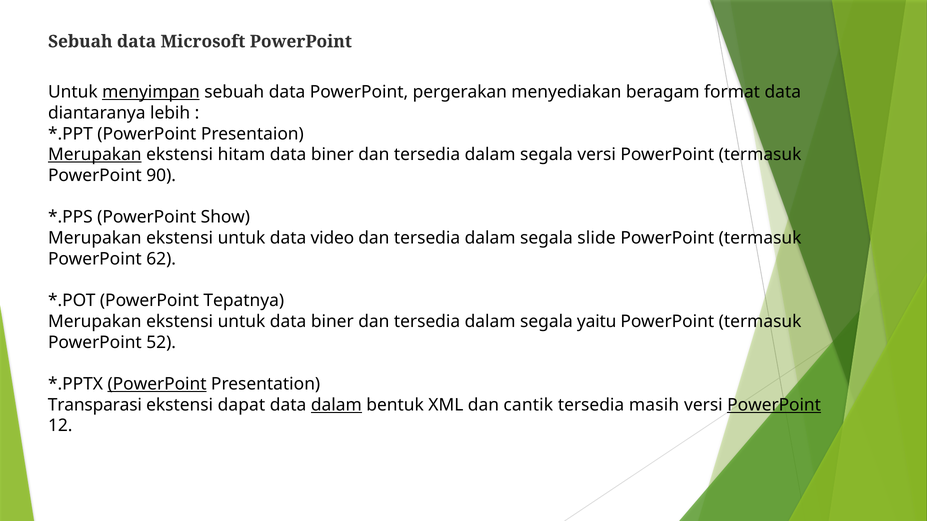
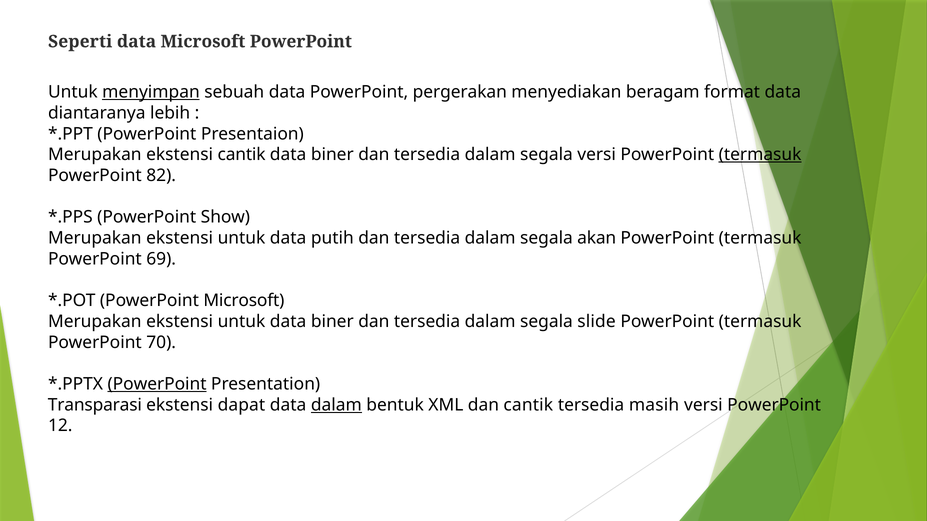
Sebuah at (80, 42): Sebuah -> Seperti
Merupakan at (95, 155) underline: present -> none
ekstensi hitam: hitam -> cantik
termasuk at (760, 155) underline: none -> present
90: 90 -> 82
video: video -> putih
slide: slide -> akan
62: 62 -> 69
PowerPoint Tepatnya: Tepatnya -> Microsoft
yaitu: yaitu -> slide
52: 52 -> 70
PowerPoint at (774, 405) underline: present -> none
